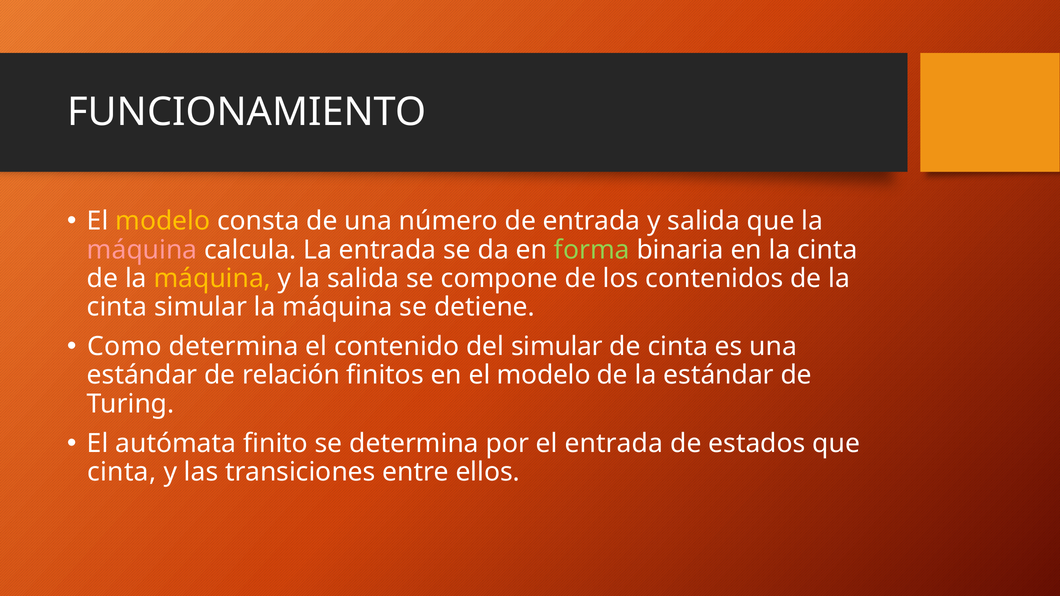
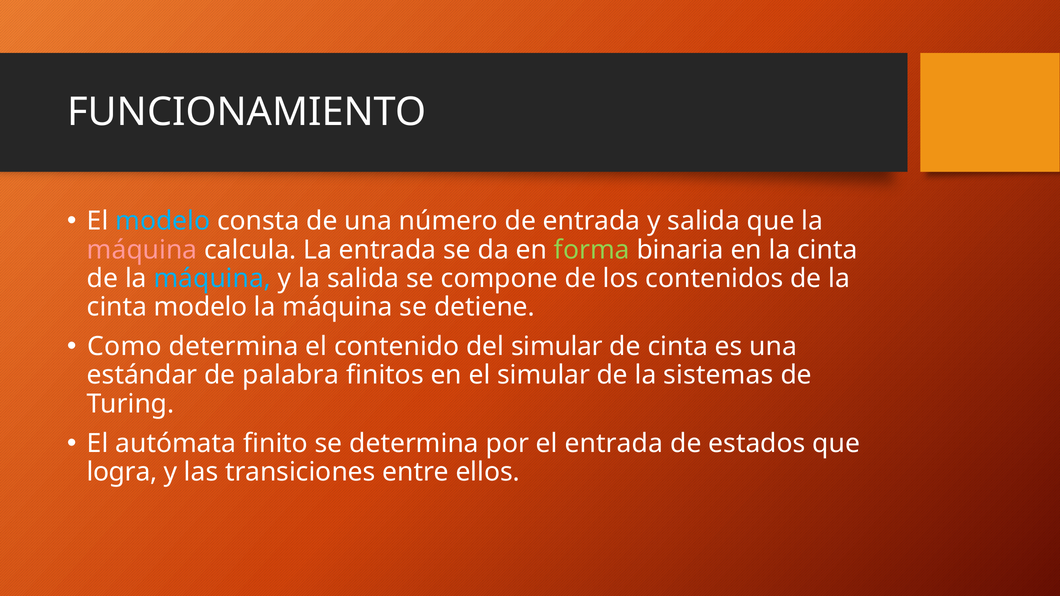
modelo at (163, 221) colour: yellow -> light blue
máquina at (212, 279) colour: yellow -> light blue
cinta simular: simular -> modelo
relación: relación -> palabra
en el modelo: modelo -> simular
la estándar: estándar -> sistemas
cinta at (122, 472): cinta -> logra
